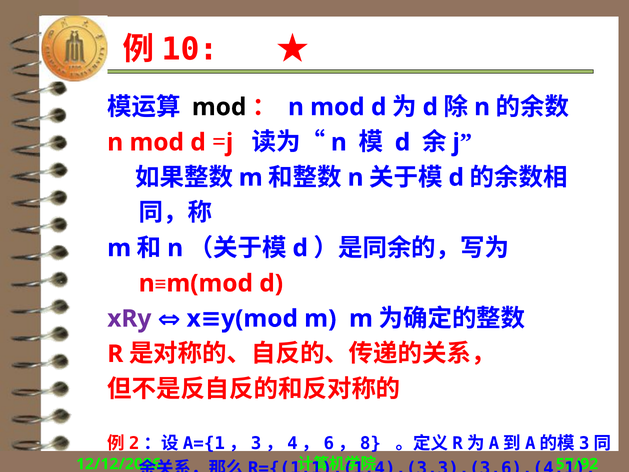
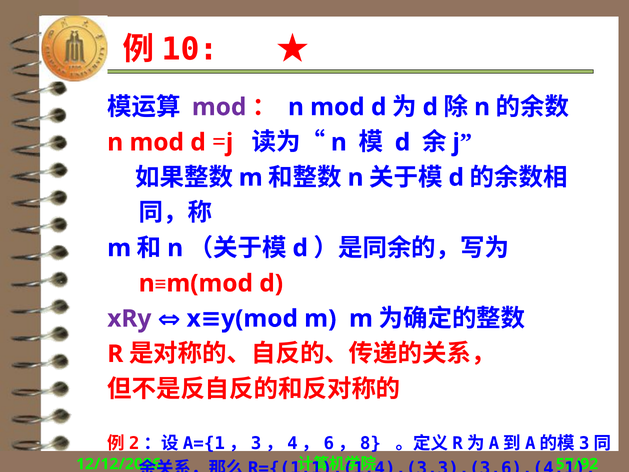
mod at (219, 107) colour: black -> purple
